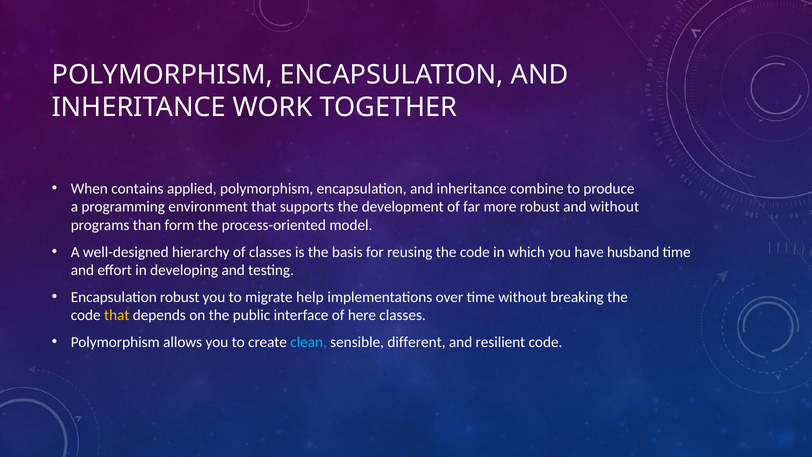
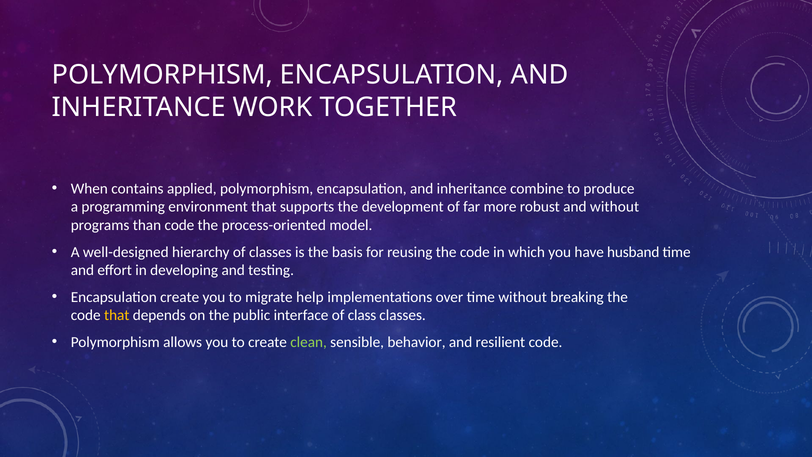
than form: form -> code
Encapsulation robust: robust -> create
here: here -> class
clean colour: light blue -> light green
different: different -> behavior
